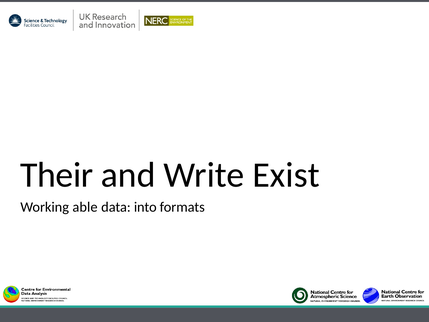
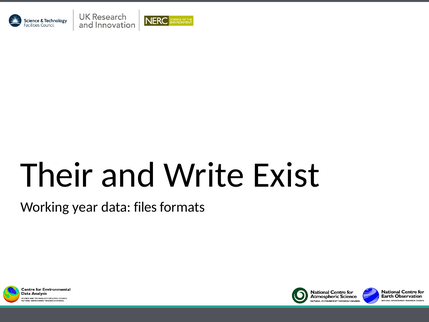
able: able -> year
into: into -> files
